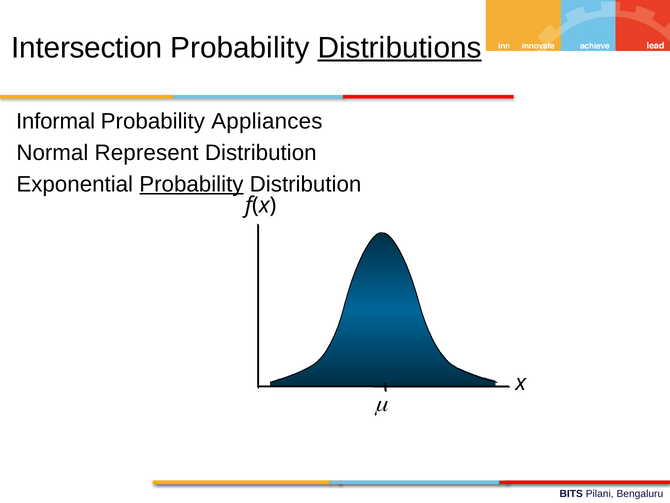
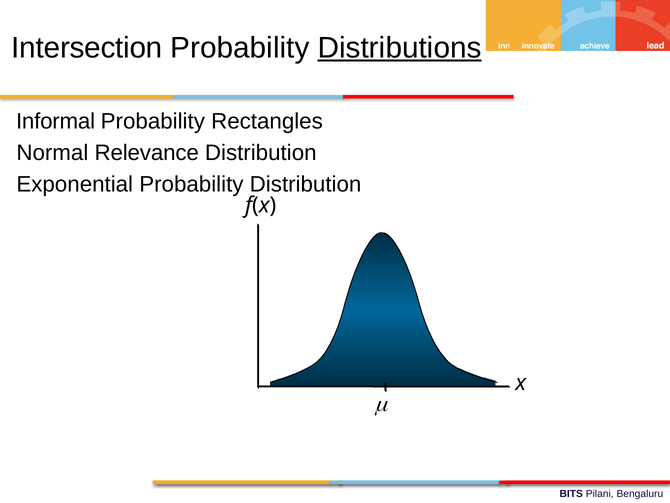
Appliances: Appliances -> Rectangles
Represent: Represent -> Relevance
Probability at (191, 184) underline: present -> none
